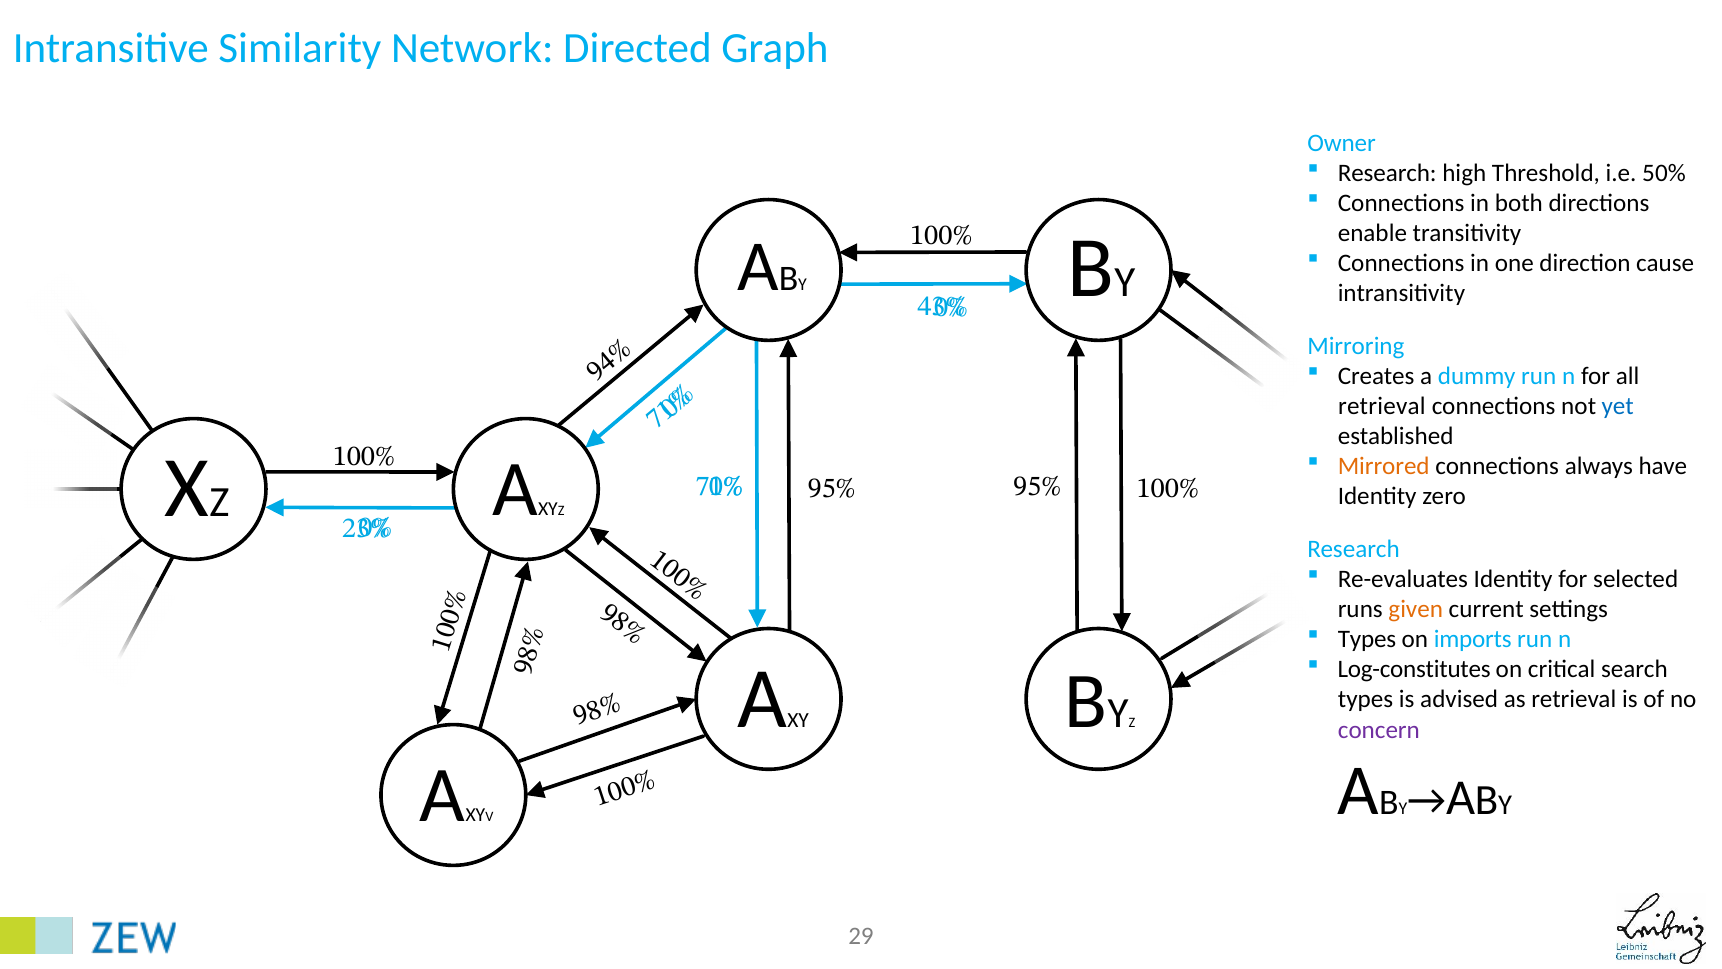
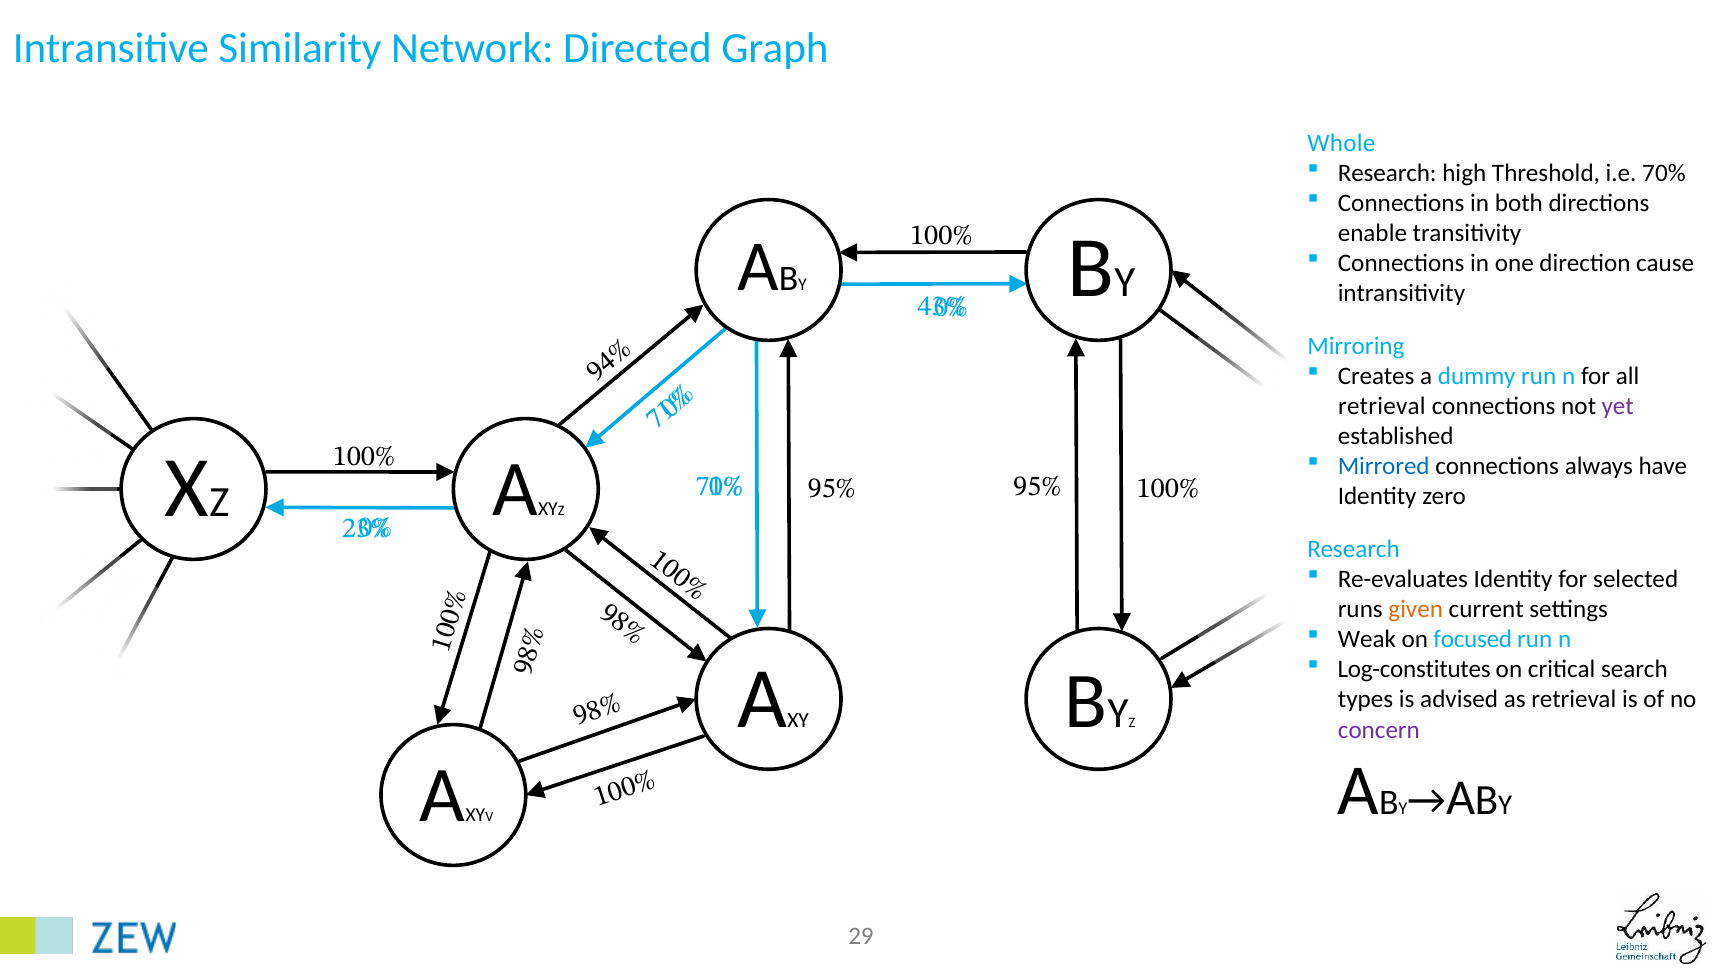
Owner: Owner -> Whole
50%: 50% -> 70%
yet colour: blue -> purple
Mirrored colour: orange -> blue
Types at (1367, 639): Types -> Weak
imports: imports -> focused
